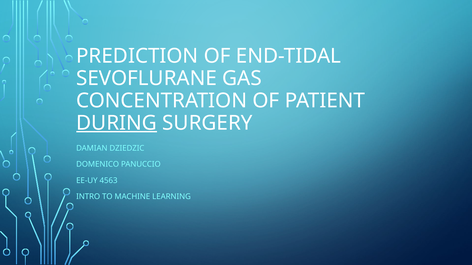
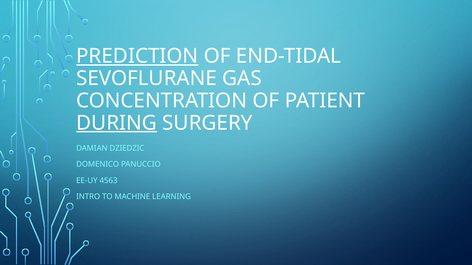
PREDICTION underline: none -> present
